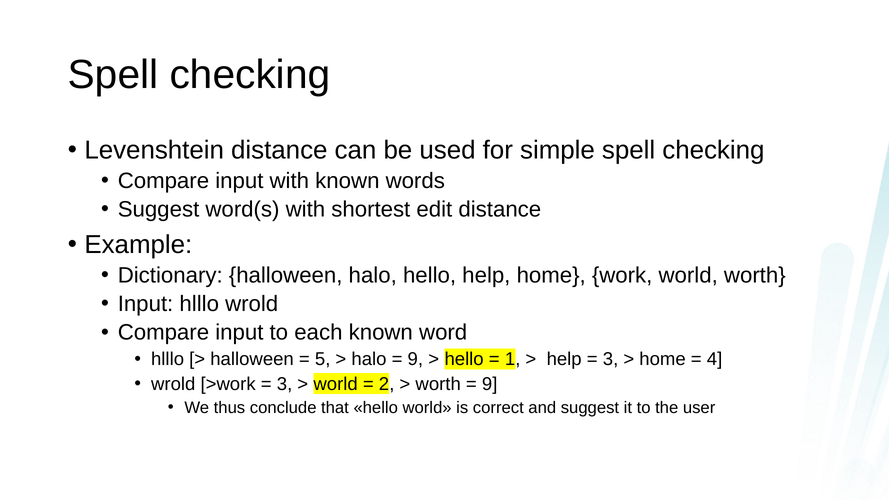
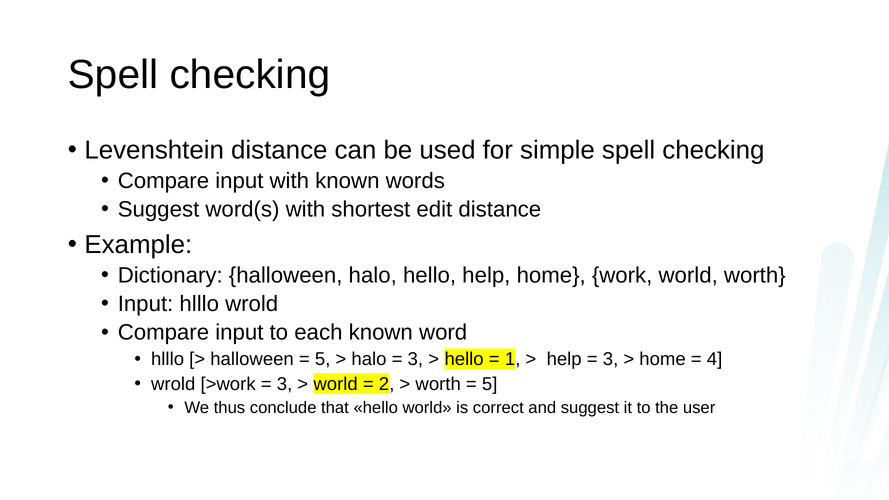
9 at (415, 359): 9 -> 3
9 at (490, 384): 9 -> 5
